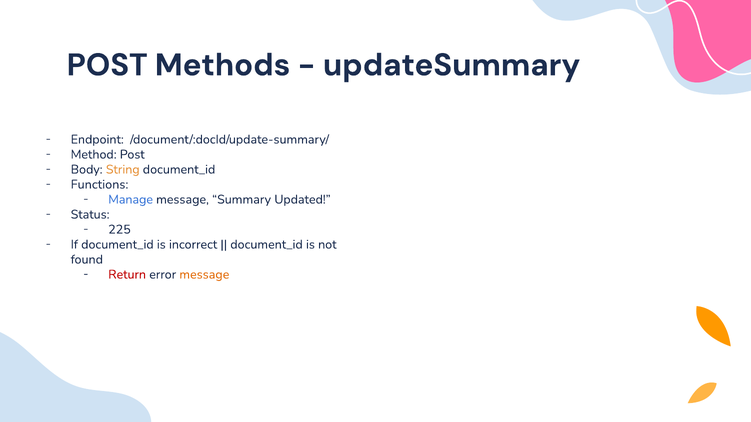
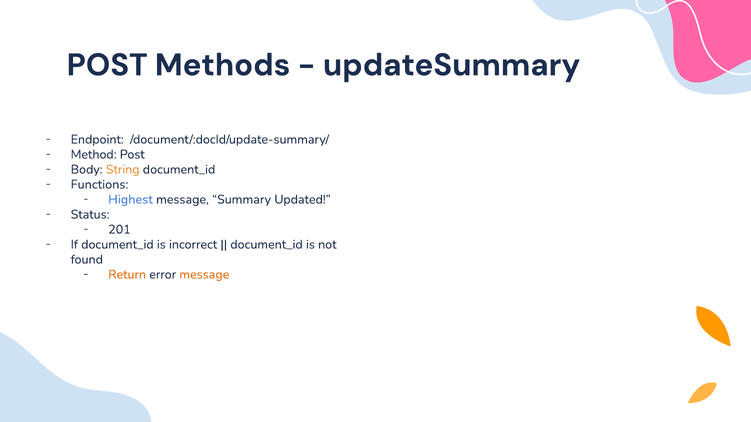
Manage: Manage -> Highest
225: 225 -> 201
Return colour: red -> orange
